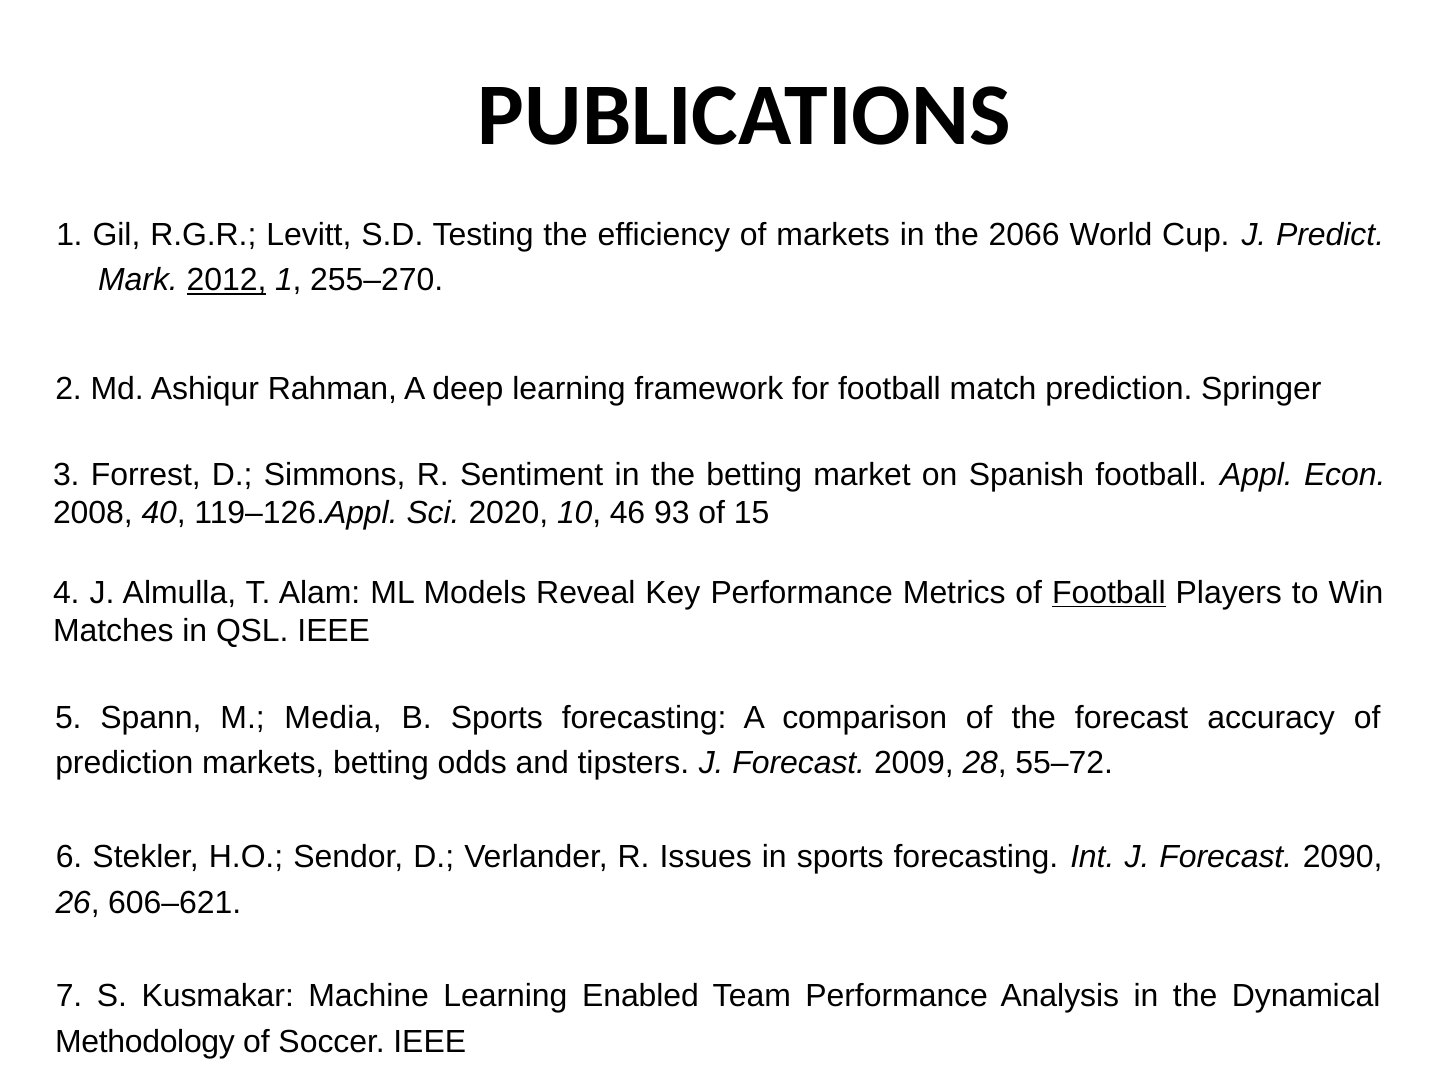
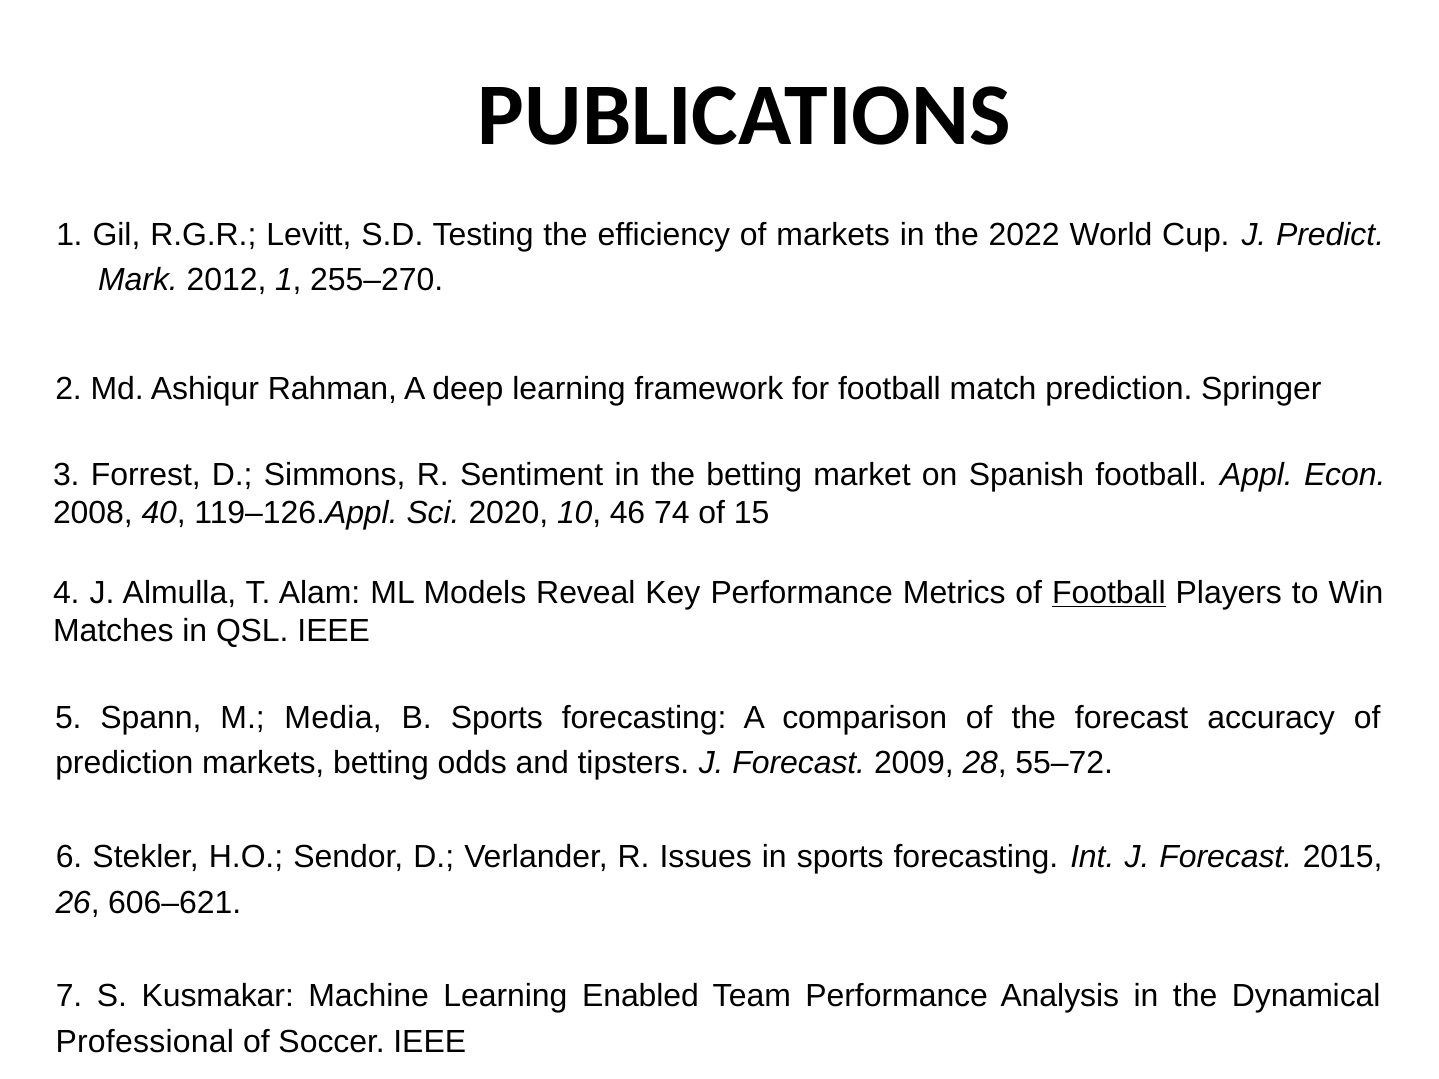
2066: 2066 -> 2022
2012 underline: present -> none
93: 93 -> 74
2090: 2090 -> 2015
Methodology: Methodology -> Professional
